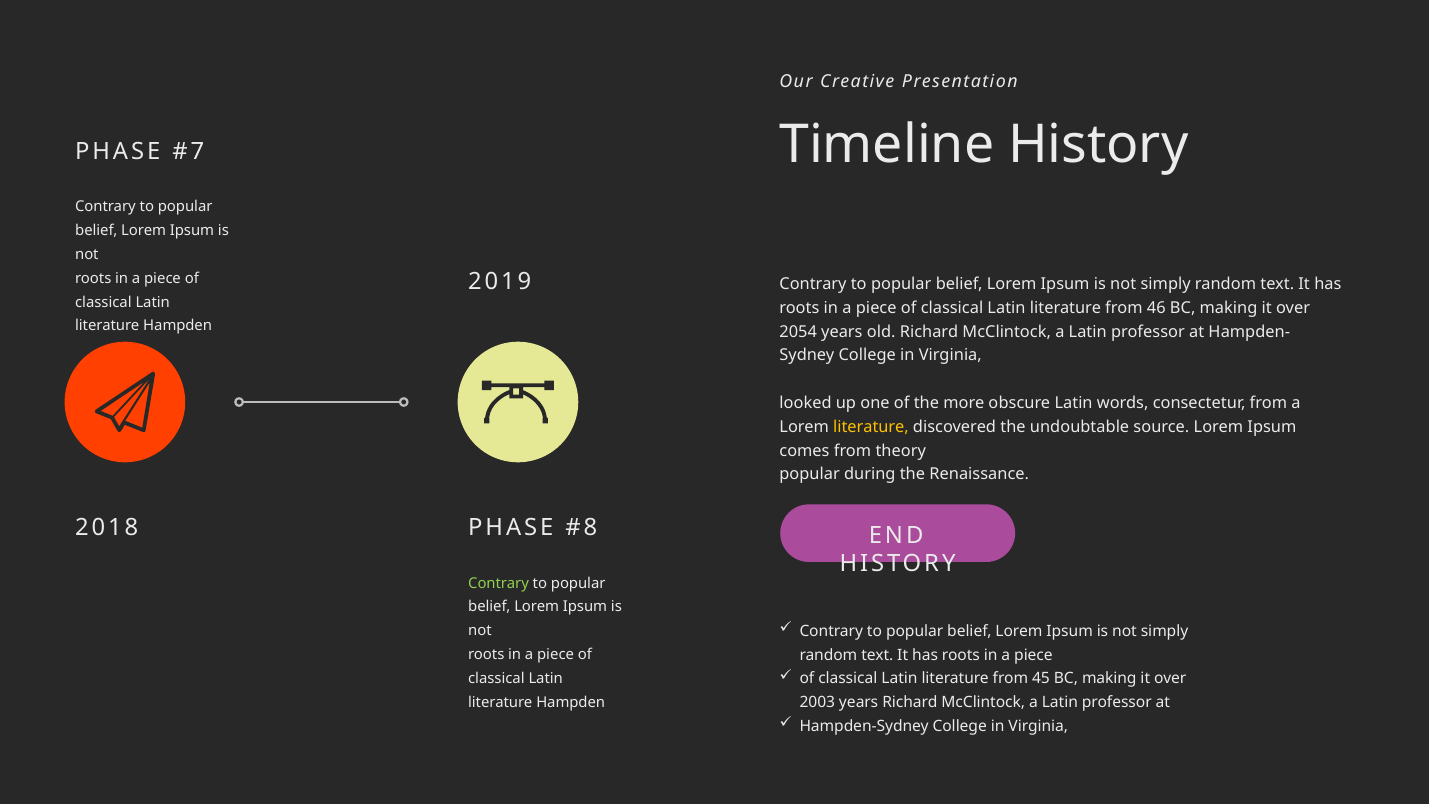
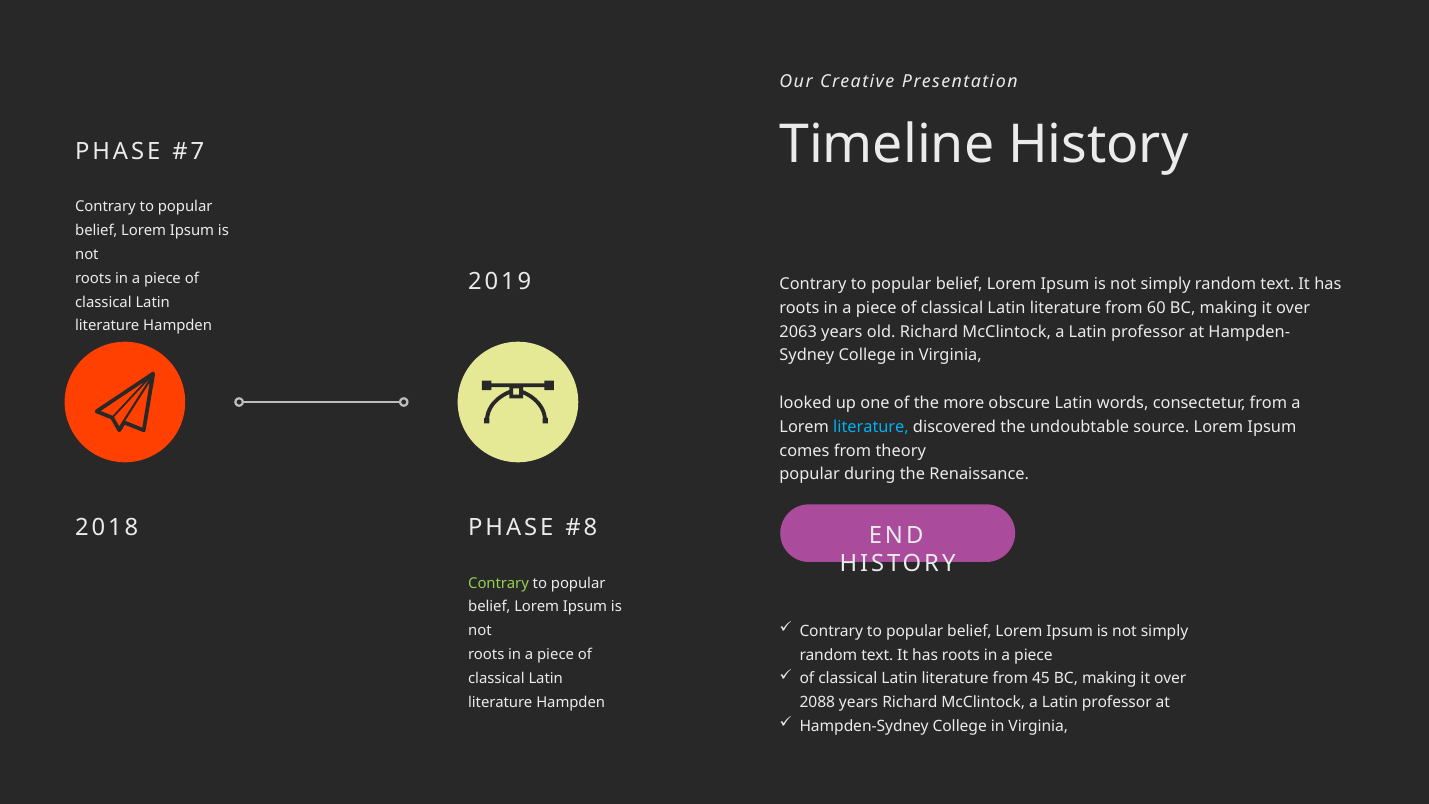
46: 46 -> 60
2054: 2054 -> 2063
literature at (871, 427) colour: yellow -> light blue
2003: 2003 -> 2088
